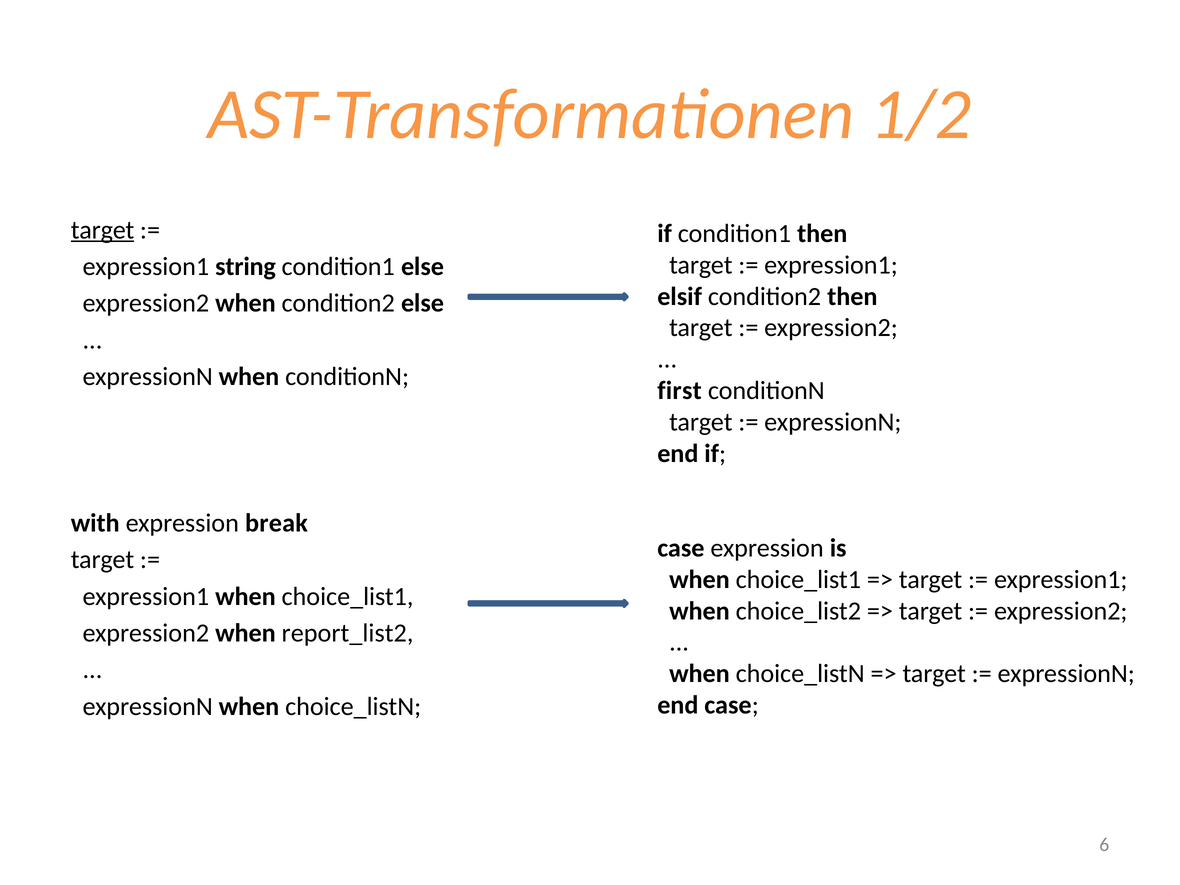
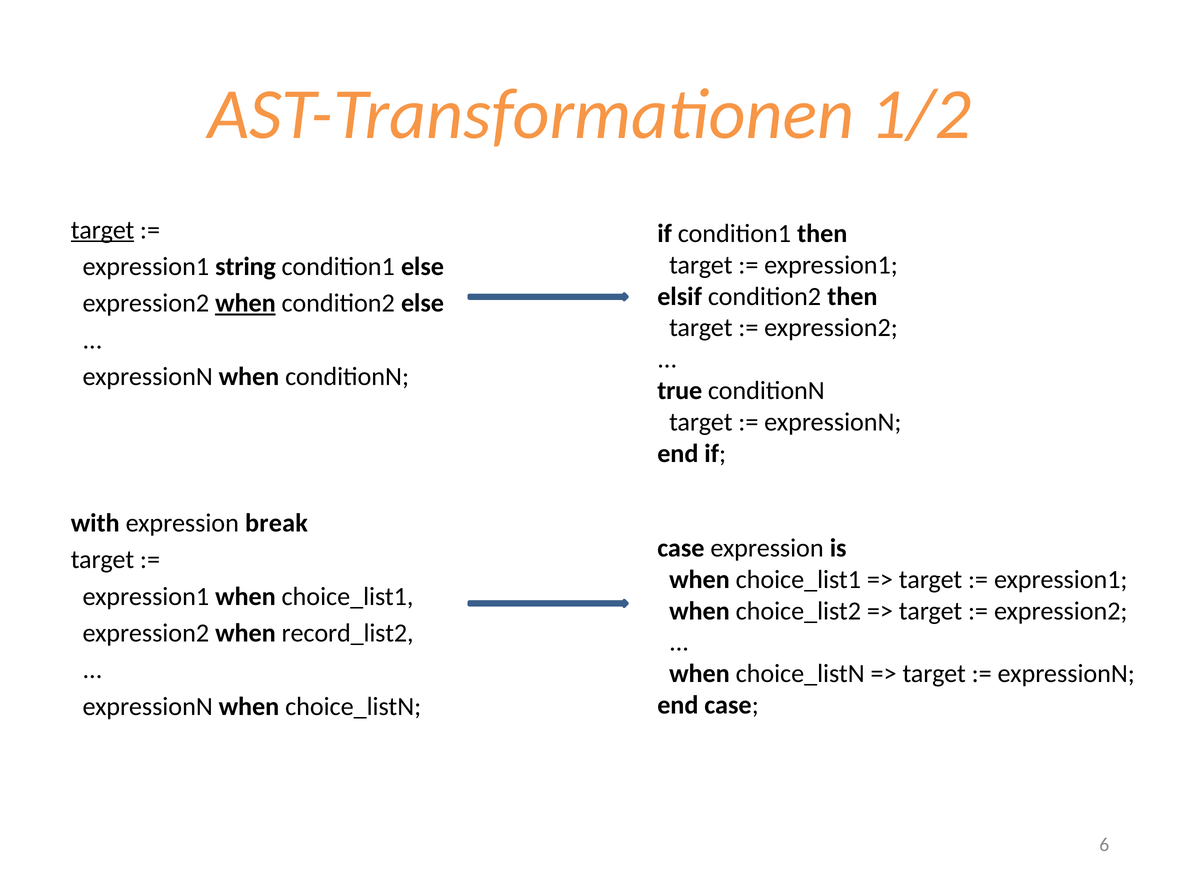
when at (245, 303) underline: none -> present
first: first -> true
report_list2: report_list2 -> record_list2
